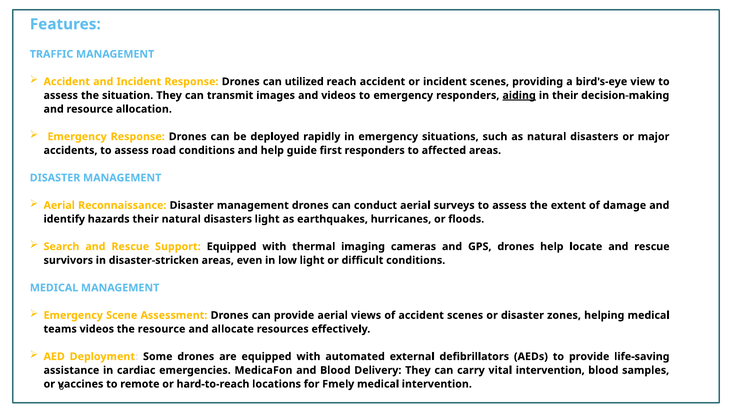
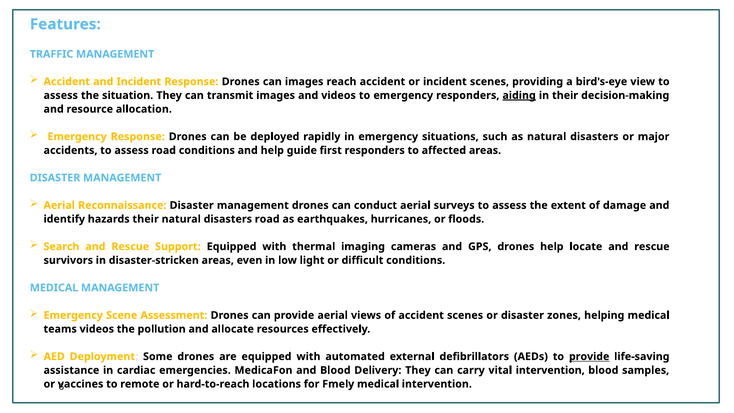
can utilized: utilized -> images
disasters light: light -> road
the resource: resource -> pollution
provide at (589, 356) underline: none -> present
